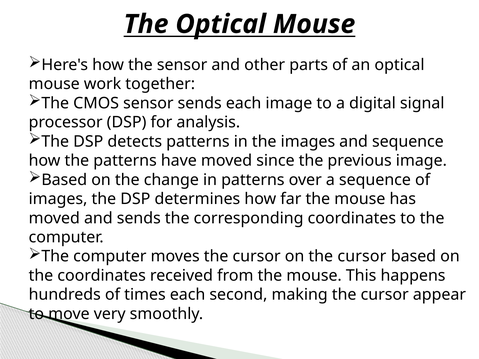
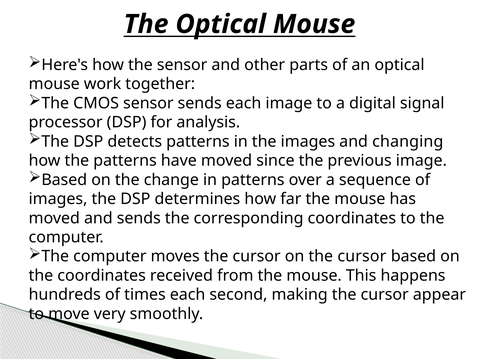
and sequence: sequence -> changing
